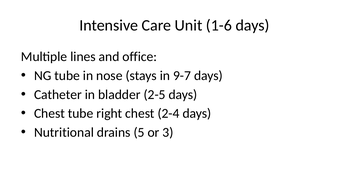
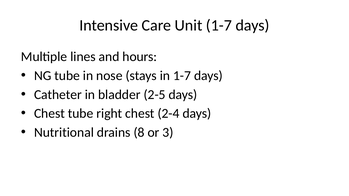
Unit 1-6: 1-6 -> 1-7
office: office -> hours
in 9-7: 9-7 -> 1-7
5: 5 -> 8
